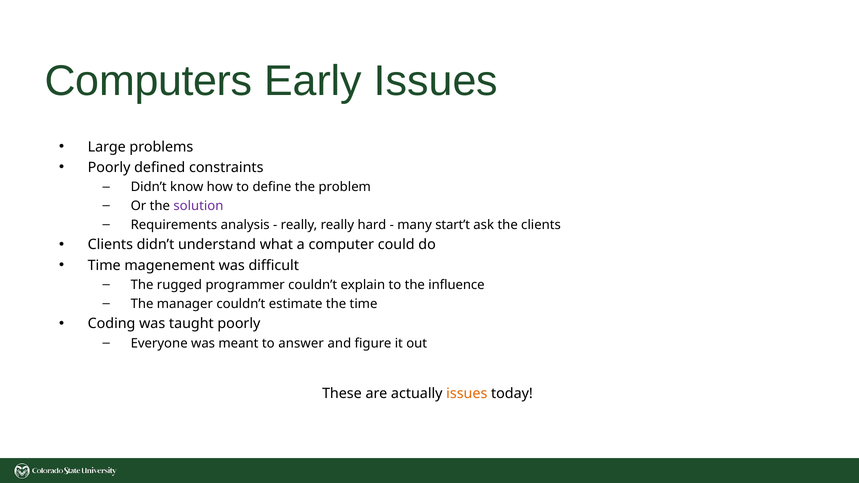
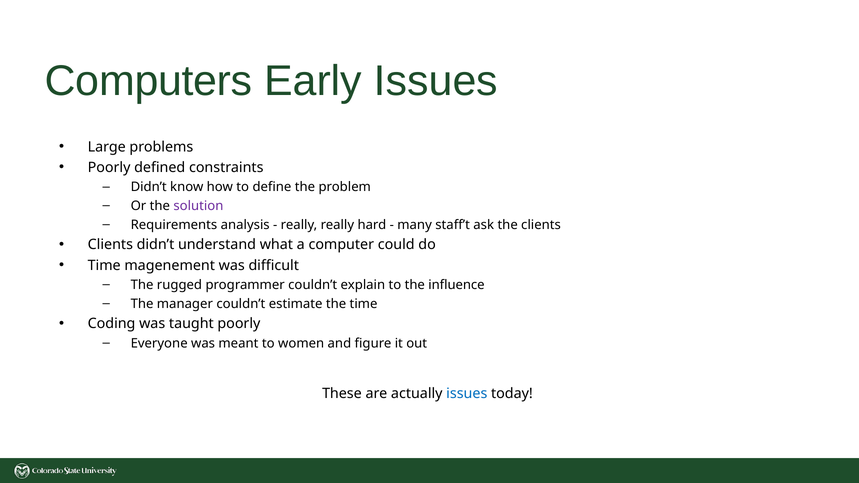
start’t: start’t -> staff’t
answer: answer -> women
issues at (467, 393) colour: orange -> blue
